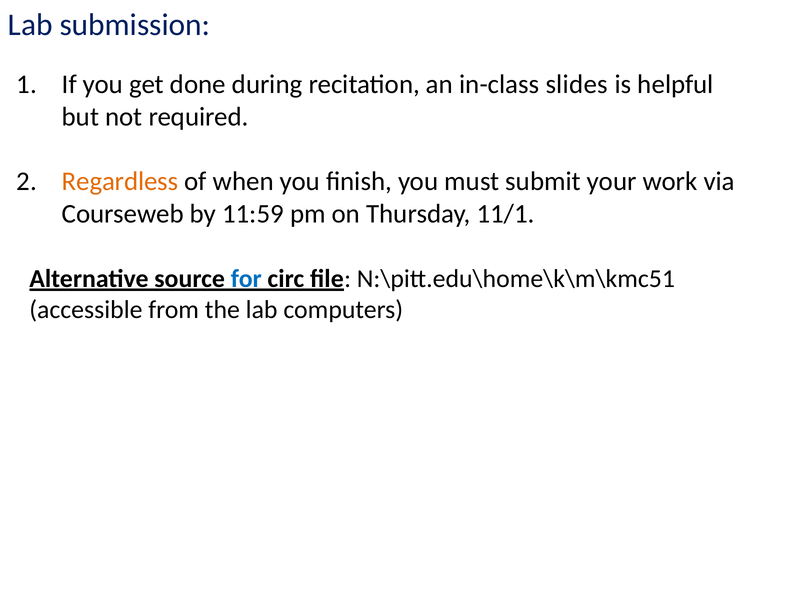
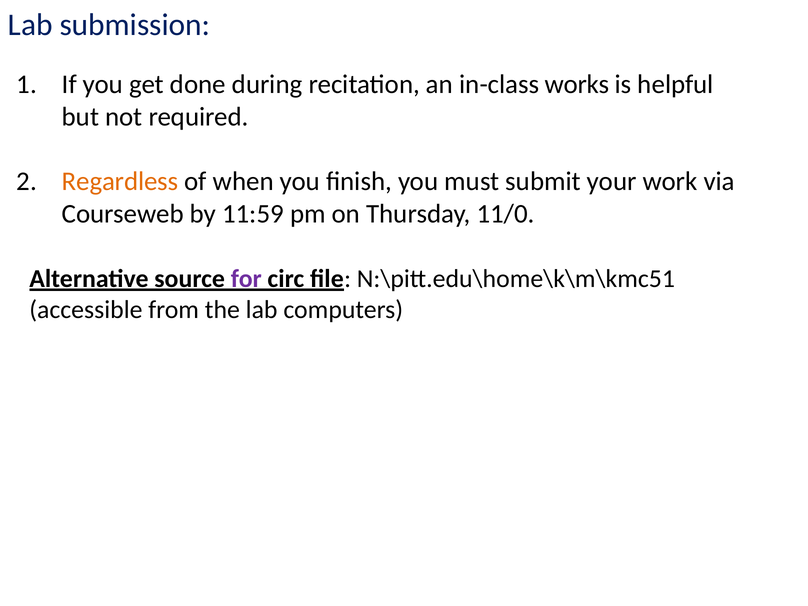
slides: slides -> works
11/1: 11/1 -> 11/0
for colour: blue -> purple
